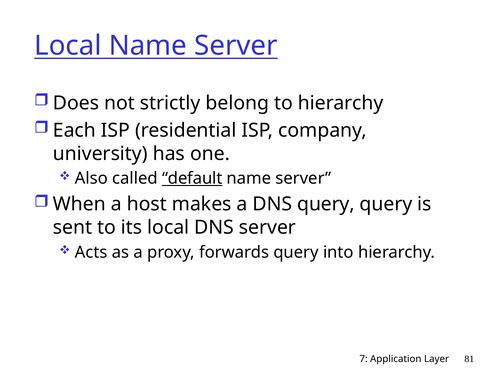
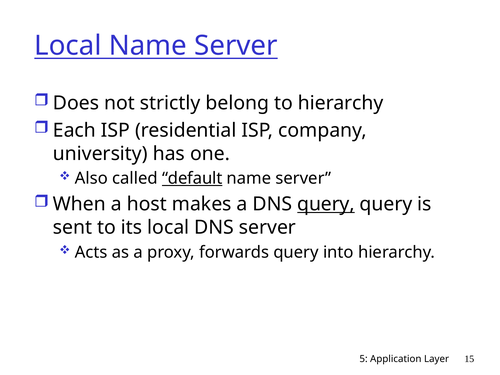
query at (326, 204) underline: none -> present
7: 7 -> 5
81: 81 -> 15
